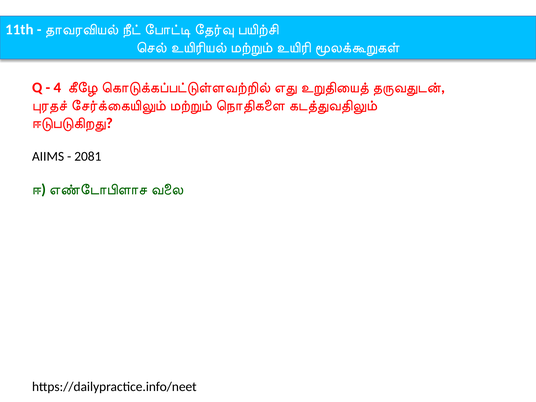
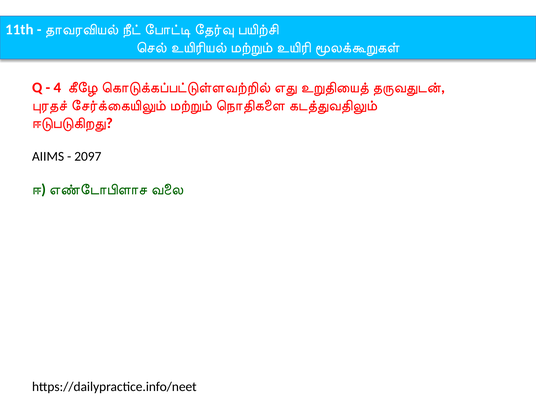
2081: 2081 -> 2097
